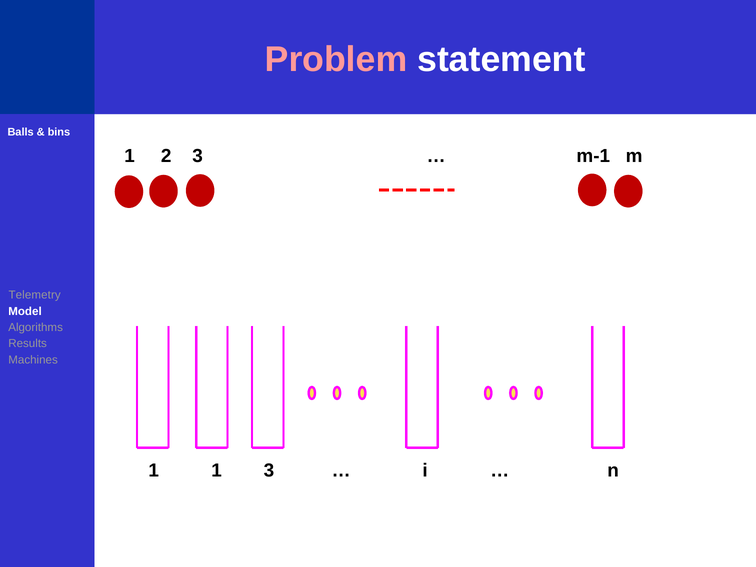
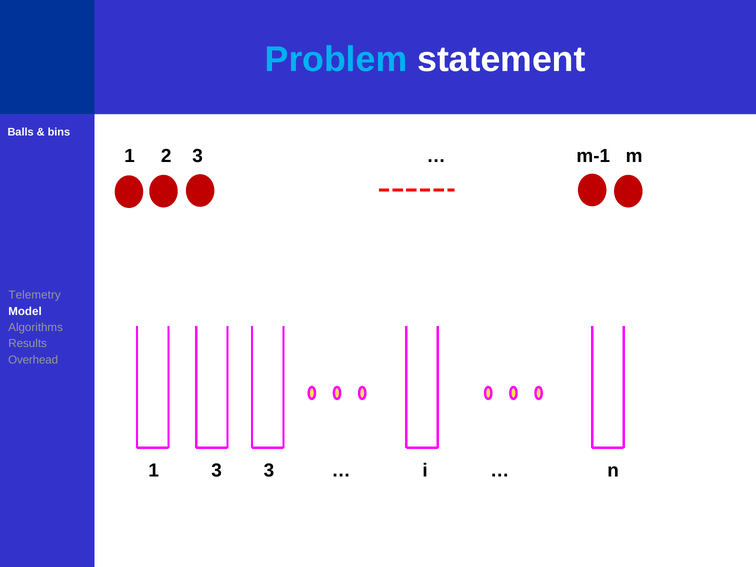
Problem colour: pink -> light blue
Machines: Machines -> Overhead
1 1: 1 -> 3
